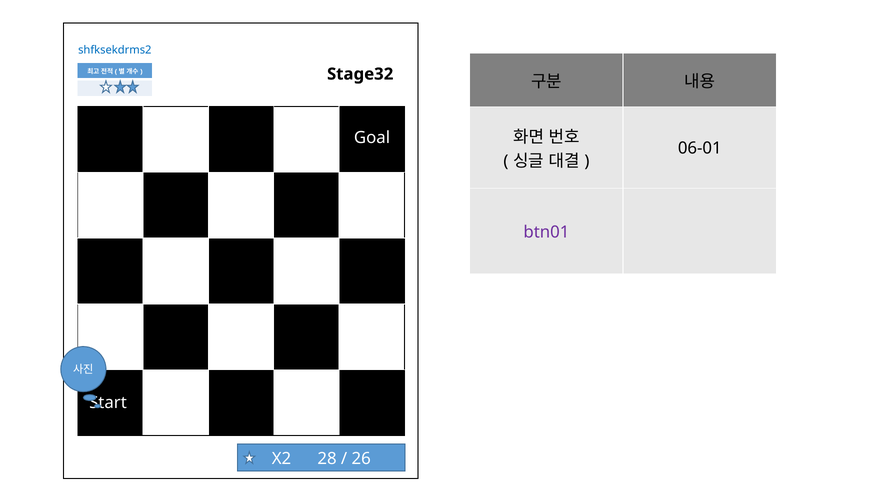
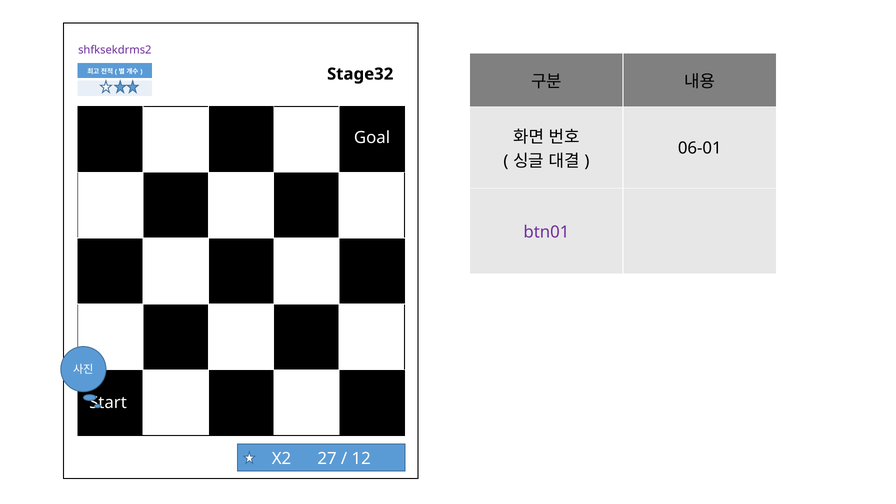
shfksekdrms2 colour: blue -> purple
28: 28 -> 27
26: 26 -> 12
